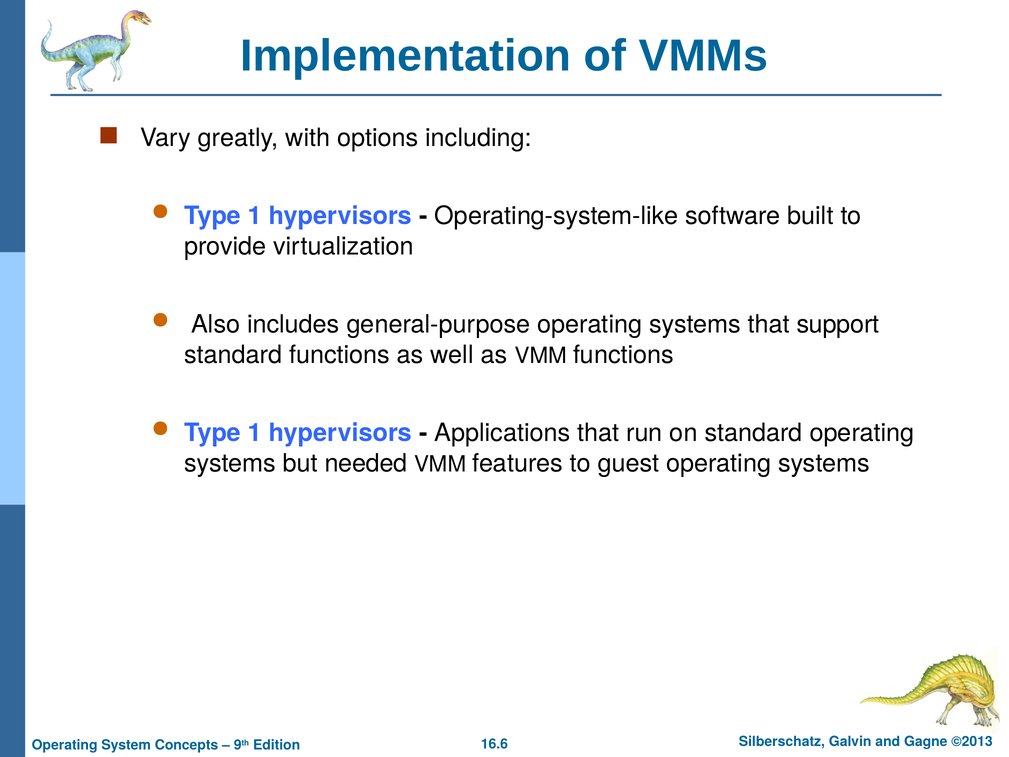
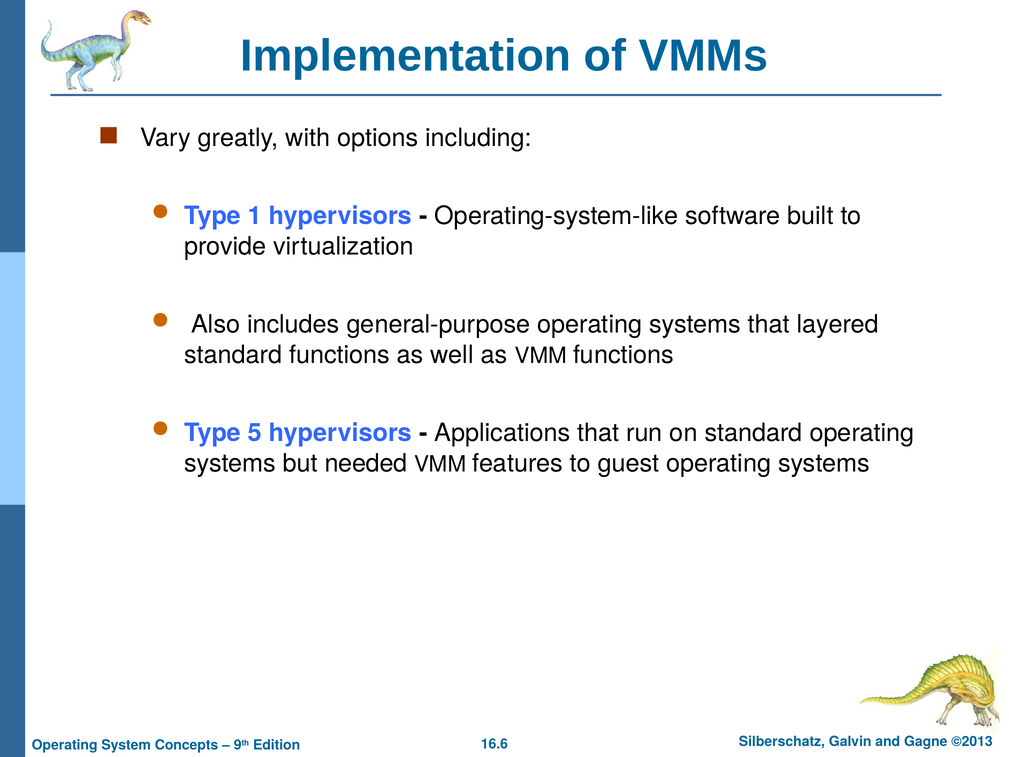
support: support -> layered
1 at (255, 433): 1 -> 5
